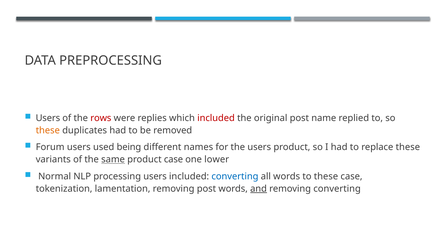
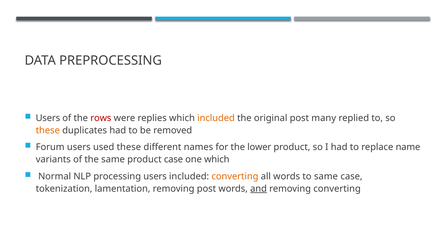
included at (216, 118) colour: red -> orange
name: name -> many
used being: being -> these
the users: users -> lower
replace these: these -> name
same at (113, 159) underline: present -> none
one lower: lower -> which
converting at (235, 176) colour: blue -> orange
to these: these -> same
